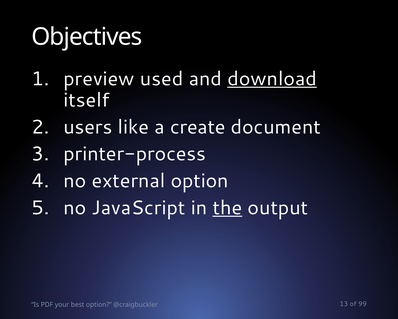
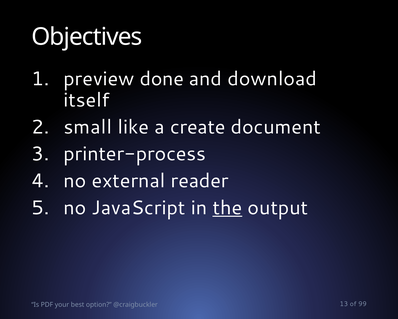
used: used -> done
download underline: present -> none
users: users -> small
external option: option -> reader
